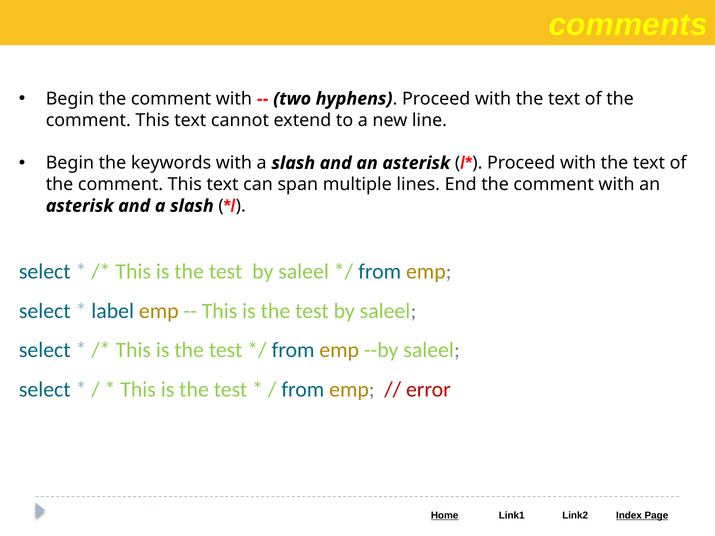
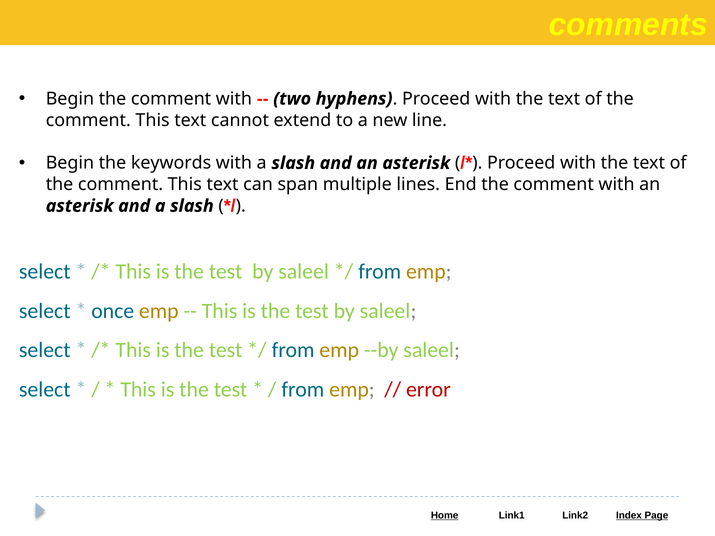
label: label -> once
